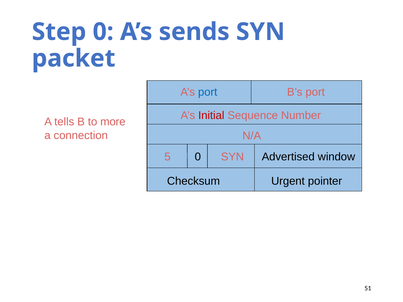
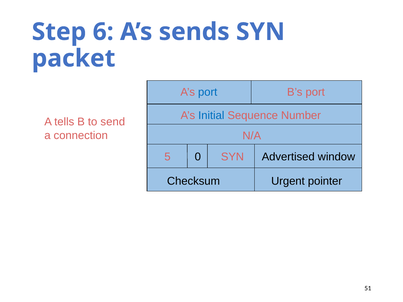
Step 0: 0 -> 6
Initial colour: red -> blue
more: more -> send
